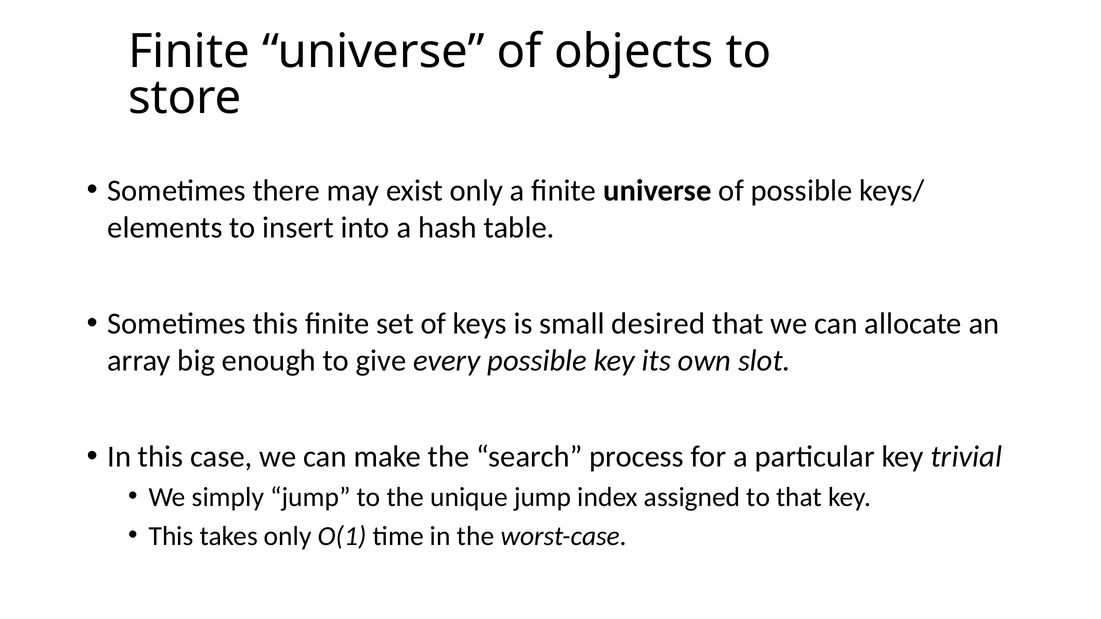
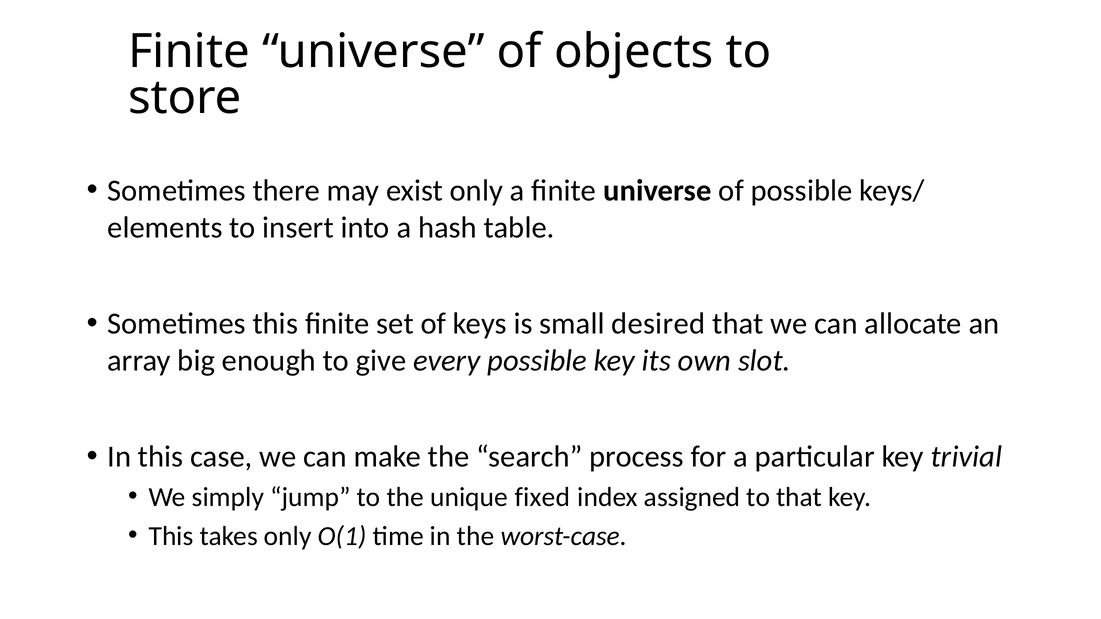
unique jump: jump -> fixed
